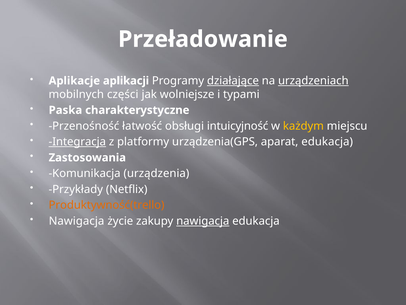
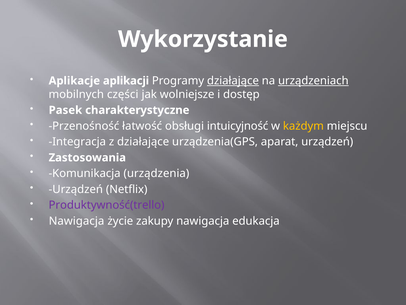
Przeładowanie: Przeładowanie -> Wykorzystanie
typami: typami -> dostęp
Paska: Paska -> Pasek
Integracja underline: present -> none
z platformy: platformy -> działające
aparat edukacja: edukacja -> urządzeń
Przykłady at (76, 189): Przykłady -> Urządzeń
Produktywność(trello colour: orange -> purple
nawigacja at (203, 221) underline: present -> none
